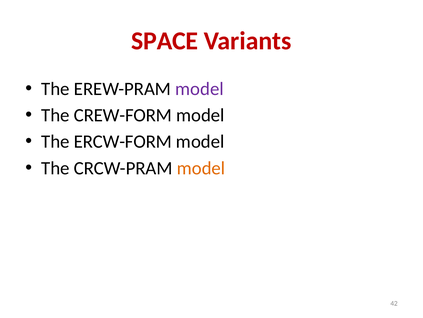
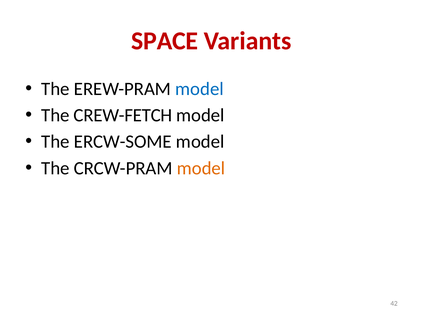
model at (200, 89) colour: purple -> blue
CREW-FORM: CREW-FORM -> CREW-FETCH
ERCW-FORM: ERCW-FORM -> ERCW-SOME
